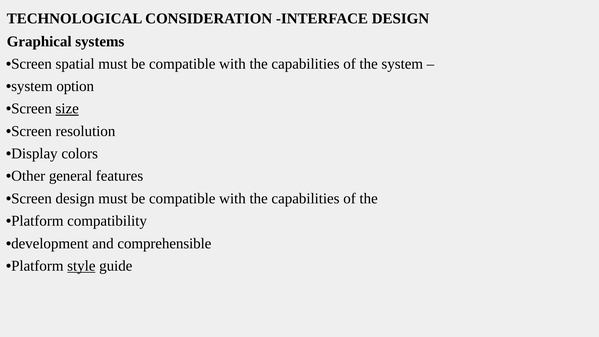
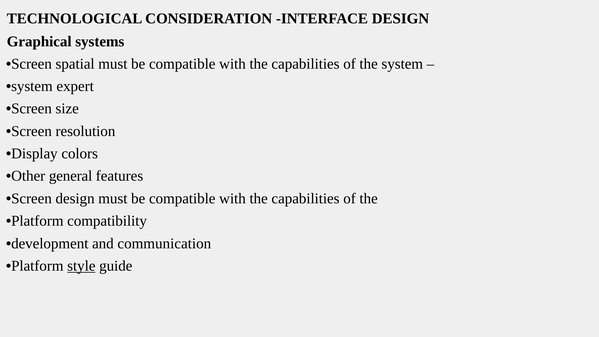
option: option -> expert
size underline: present -> none
comprehensible: comprehensible -> communication
